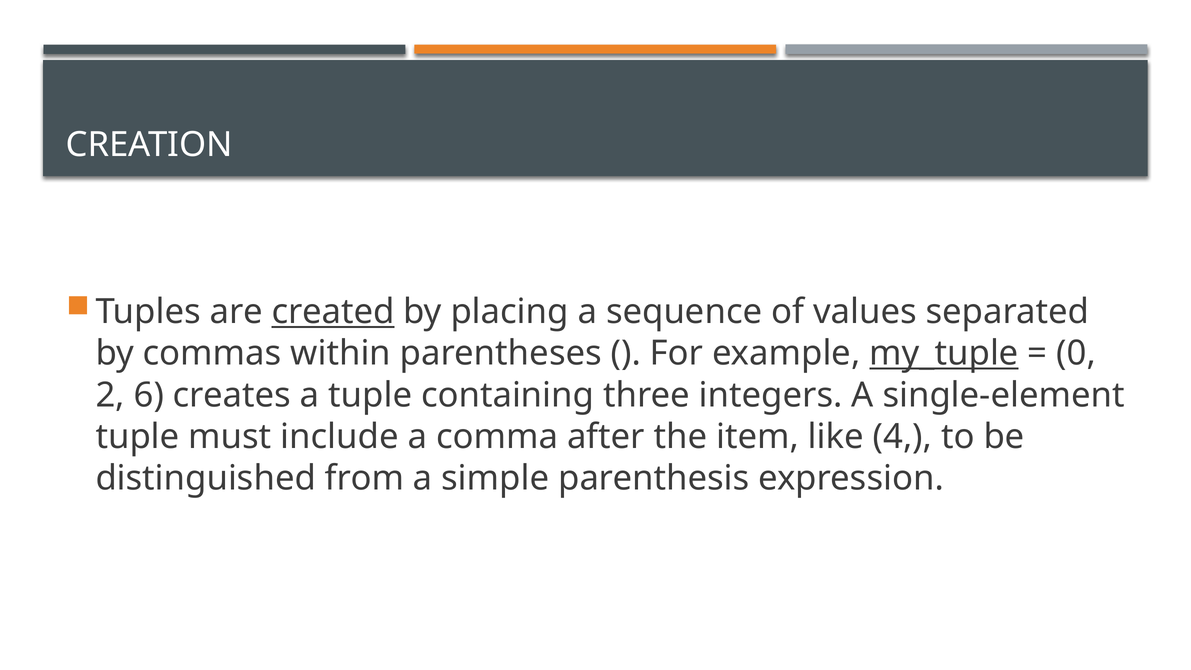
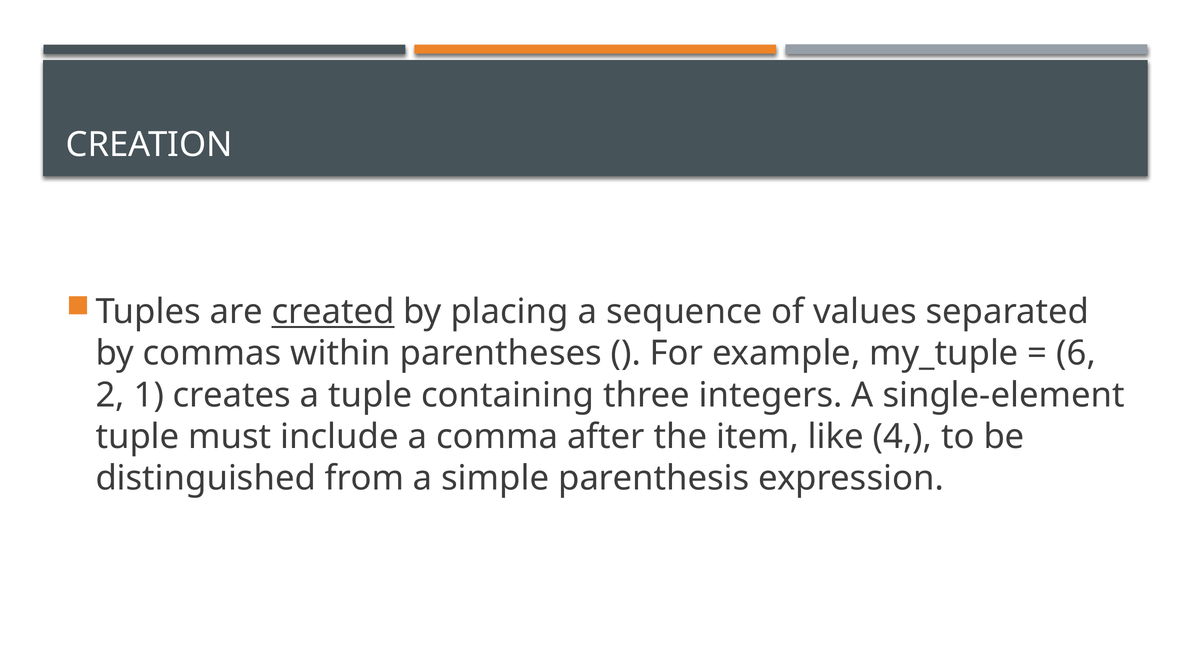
my_tuple underline: present -> none
0: 0 -> 6
6: 6 -> 1
